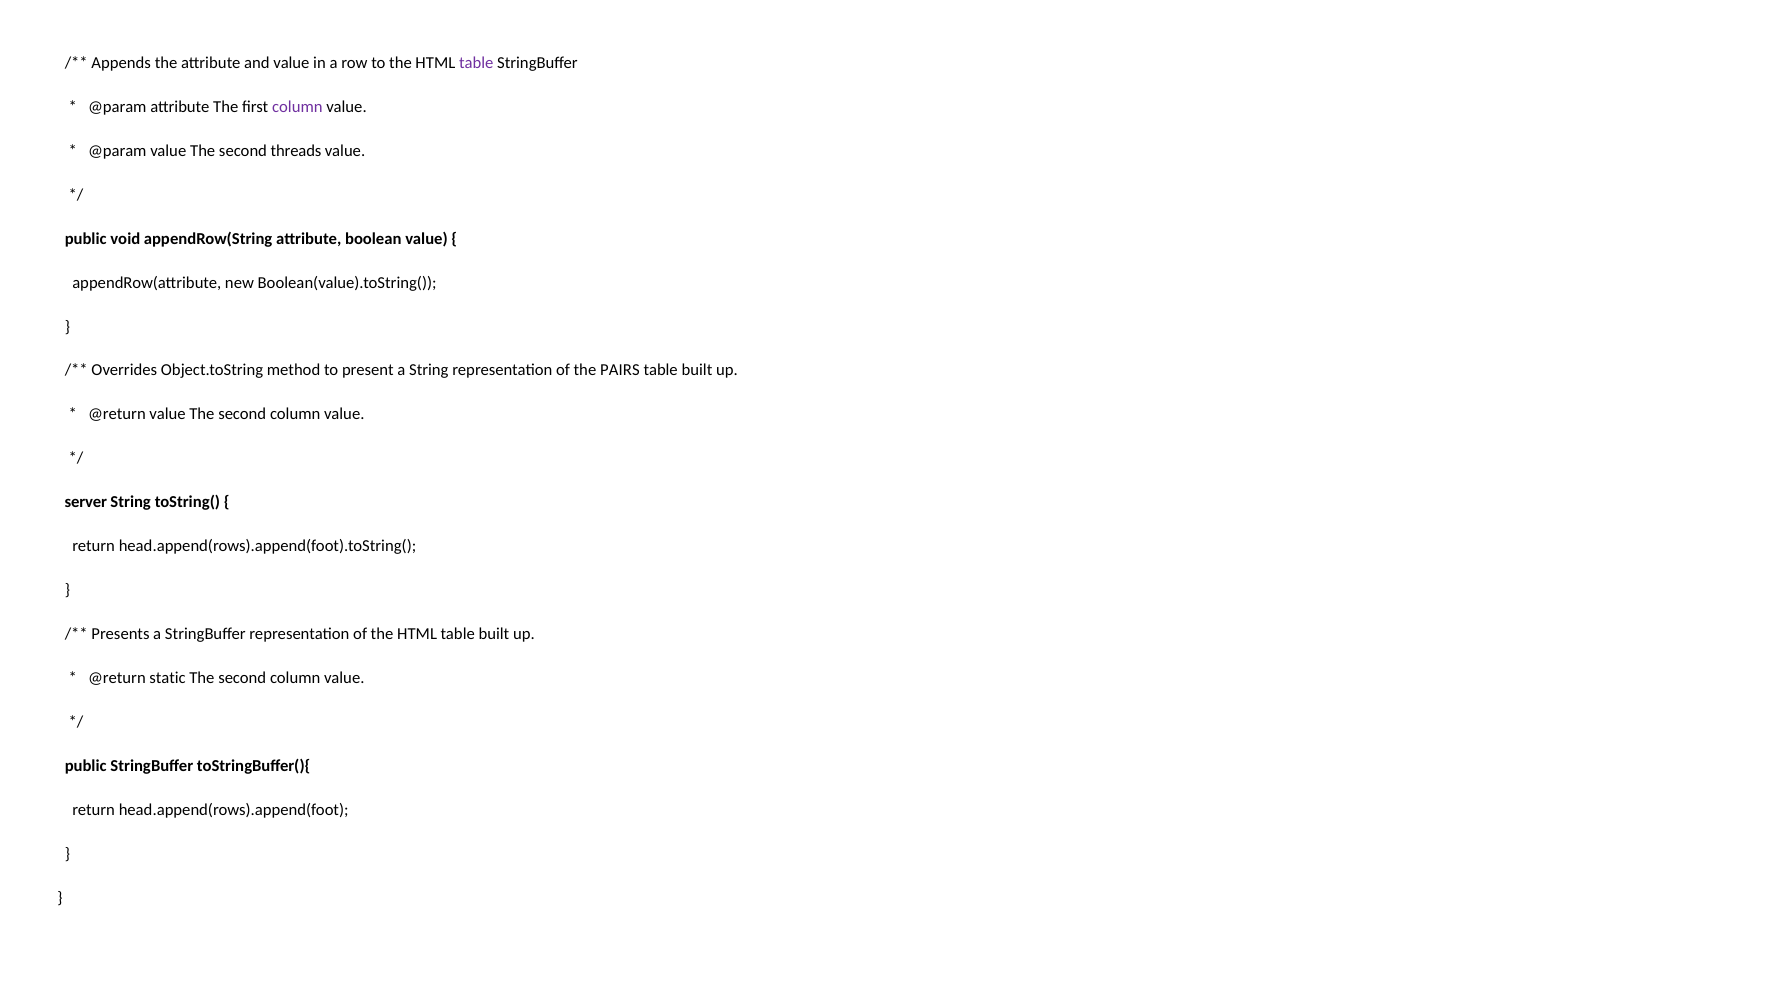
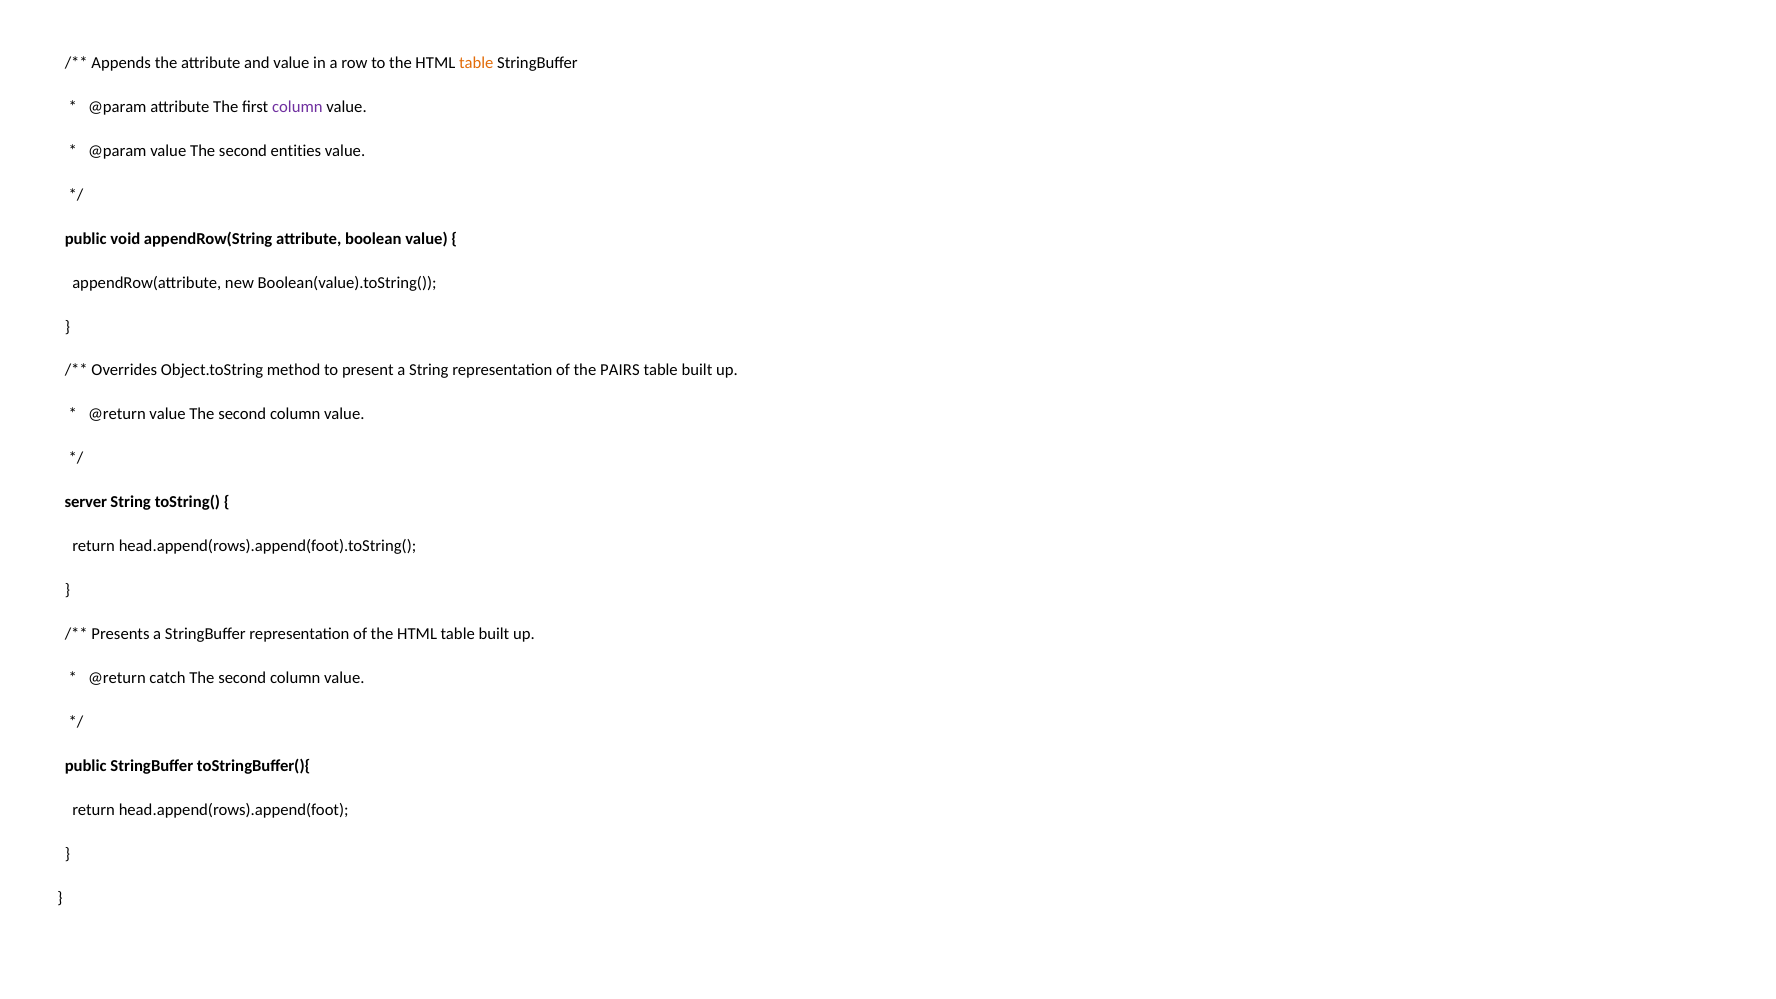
table at (476, 63) colour: purple -> orange
threads: threads -> entities
static: static -> catch
